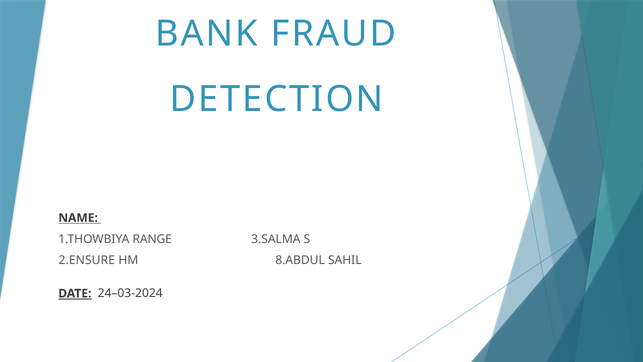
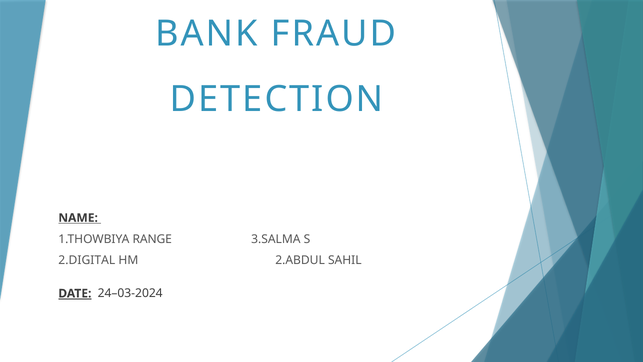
2.ENSURE: 2.ENSURE -> 2.DIGITAL
8.ABDUL: 8.ABDUL -> 2.ABDUL
